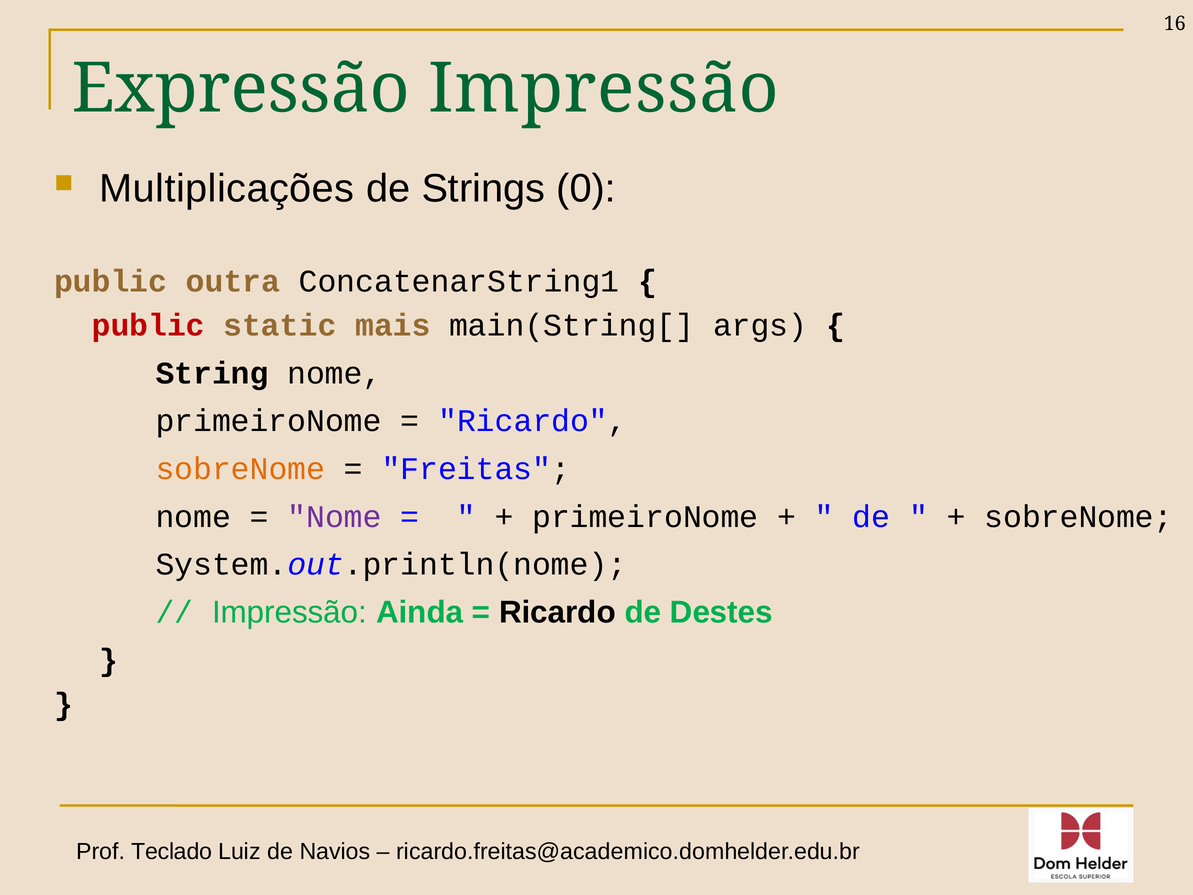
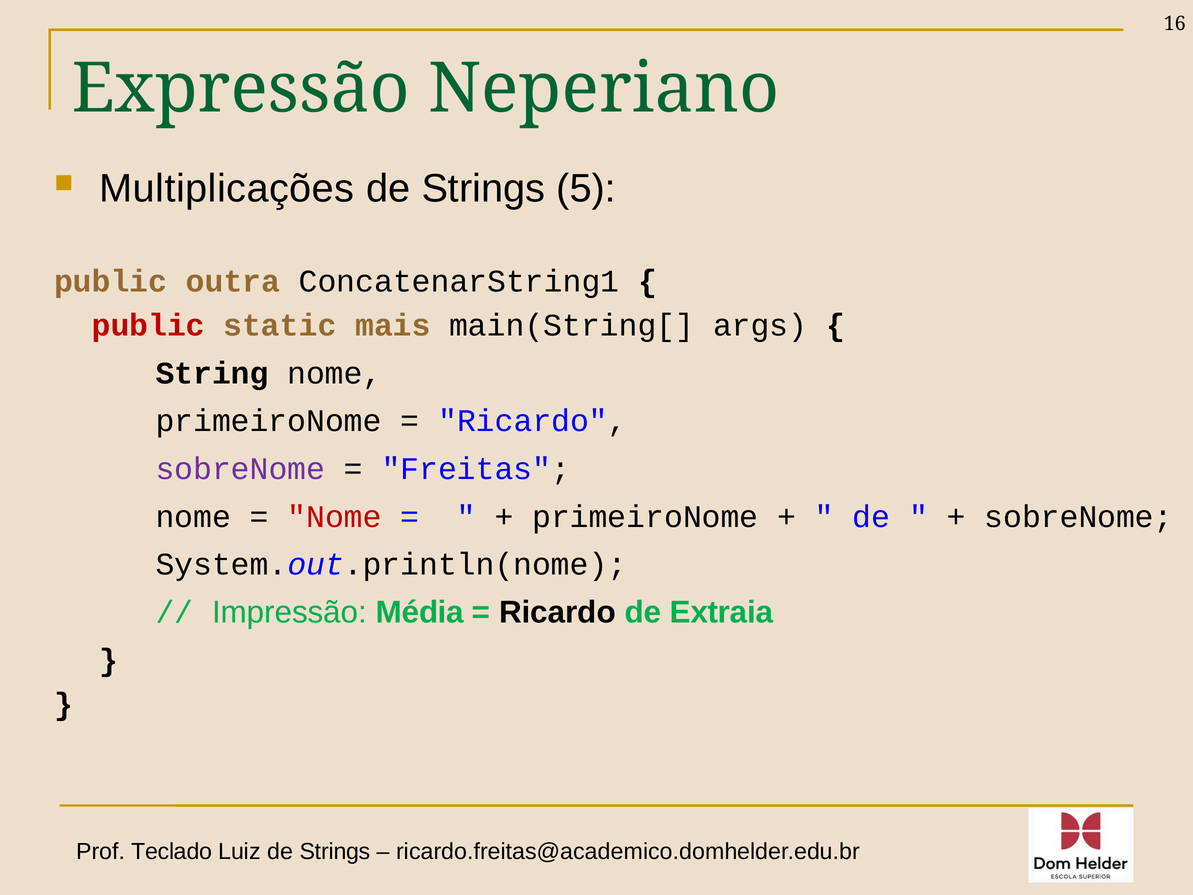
Expressão Impressão: Impressão -> Neperiano
0: 0 -> 5
sobreNome at (240, 469) colour: orange -> purple
Nome at (335, 517) colour: purple -> red
Ainda: Ainda -> Média
Destes: Destes -> Extraia
Navios at (335, 851): Navios -> Strings
